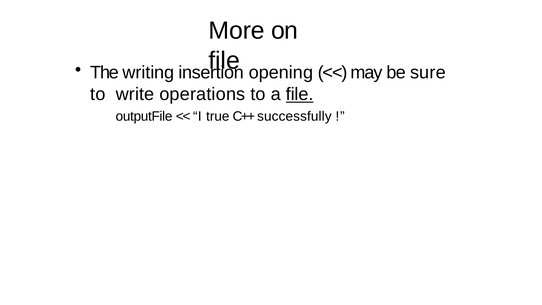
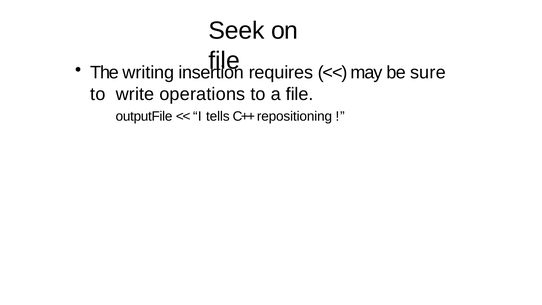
More: More -> Seek
opening: opening -> requires
file at (300, 94) underline: present -> none
true: true -> tells
successfully: successfully -> repositioning
